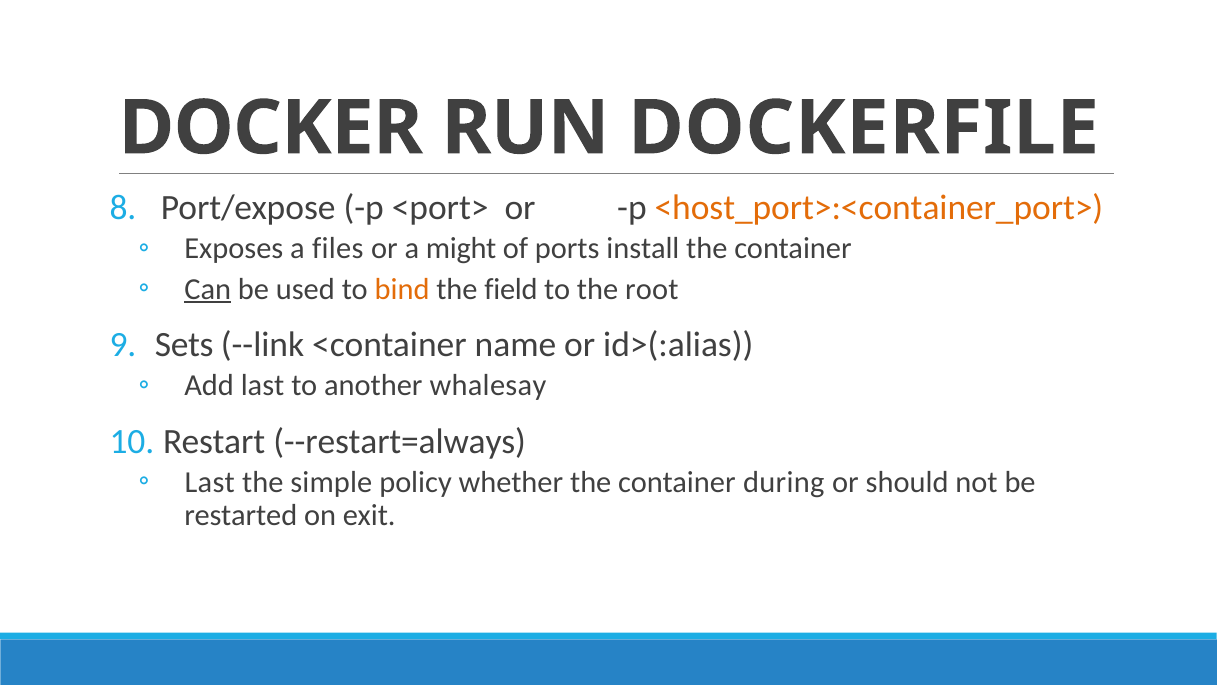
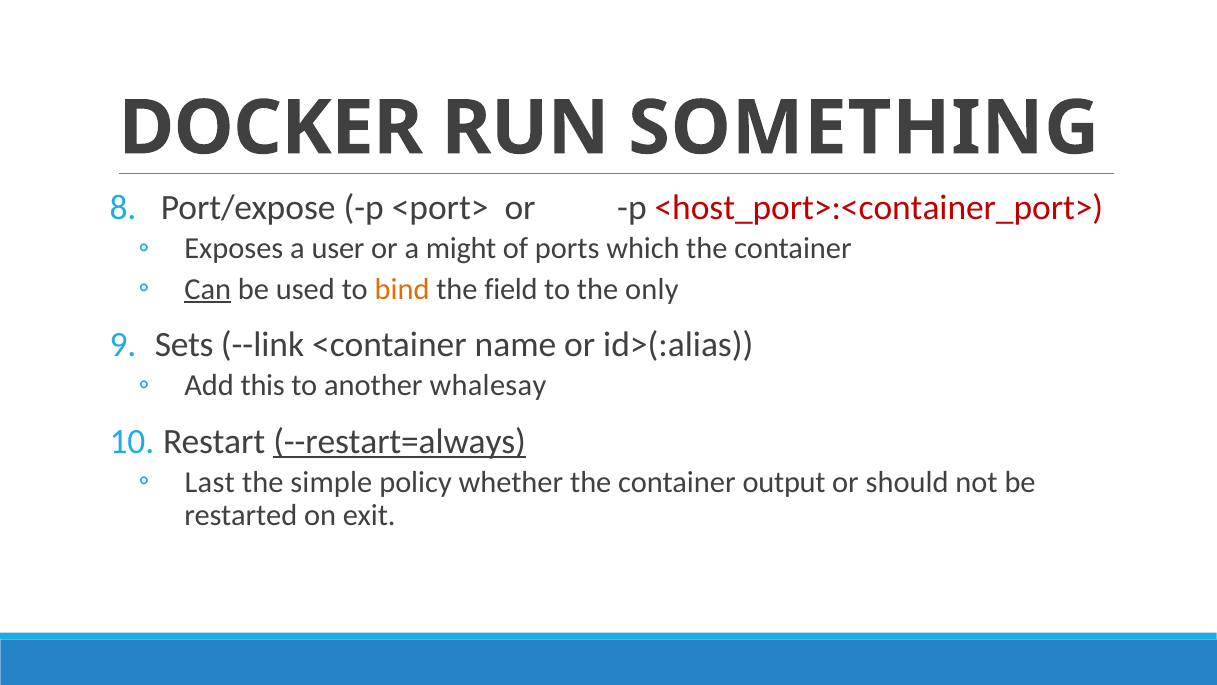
DOCKERFILE: DOCKERFILE -> SOMETHING
<host_port>:<container_port> colour: orange -> red
files: files -> user
install: install -> which
root: root -> only
Add last: last -> this
--restart=always underline: none -> present
during: during -> output
